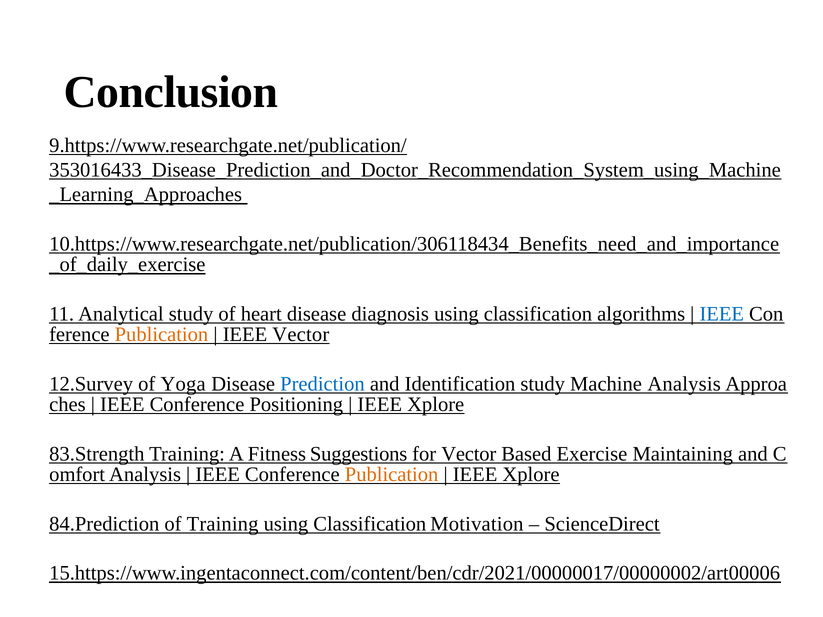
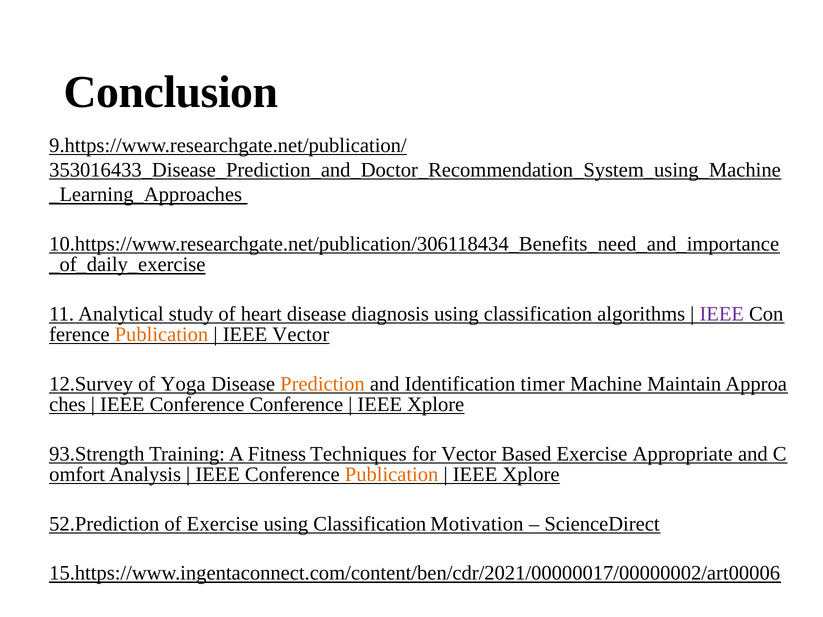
IEEE at (722, 314) colour: blue -> purple
Prediction colour: blue -> orange
Identification study: study -> timer
Machine Analysis: Analysis -> Maintain
Conference Positioning: Positioning -> Conference
83.Strength: 83.Strength -> 93.Strength
Suggestions: Suggestions -> Techniques
Maintaining: Maintaining -> Appropriate
84.Prediction: 84.Prediction -> 52.Prediction
of Training: Training -> Exercise
